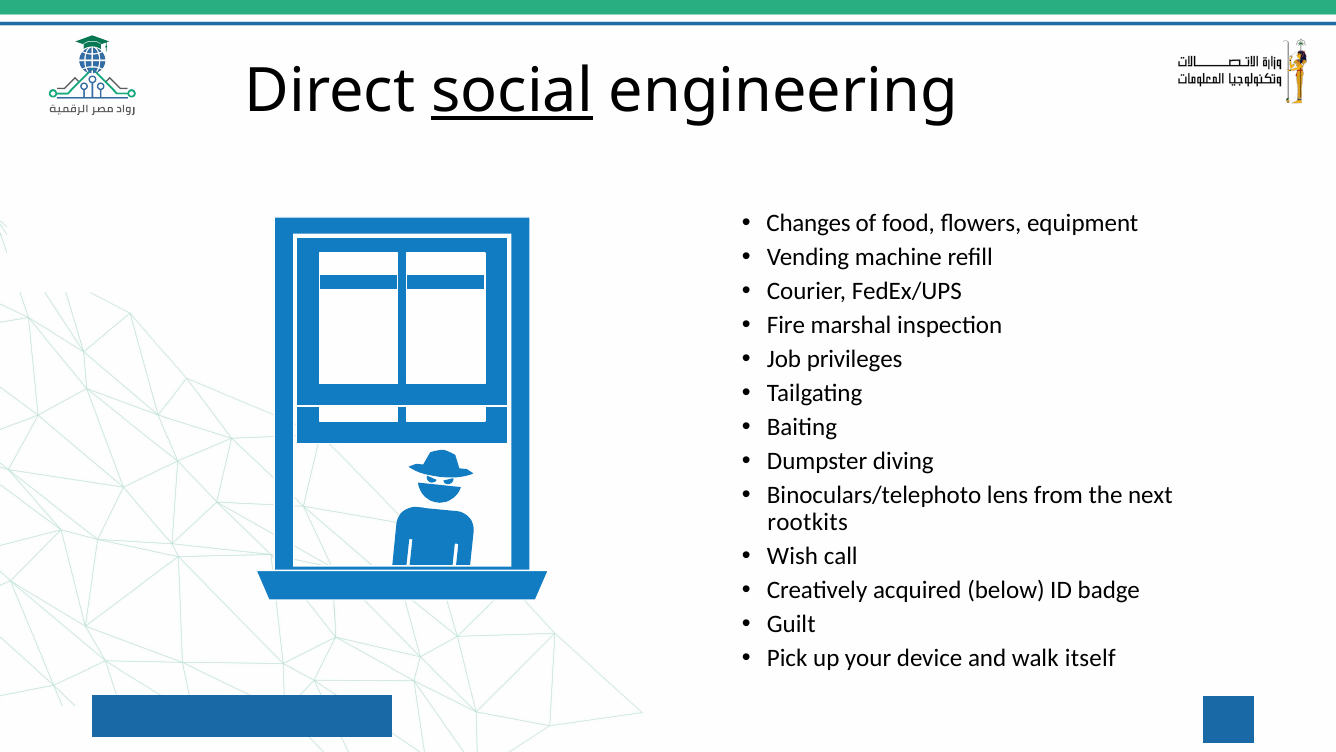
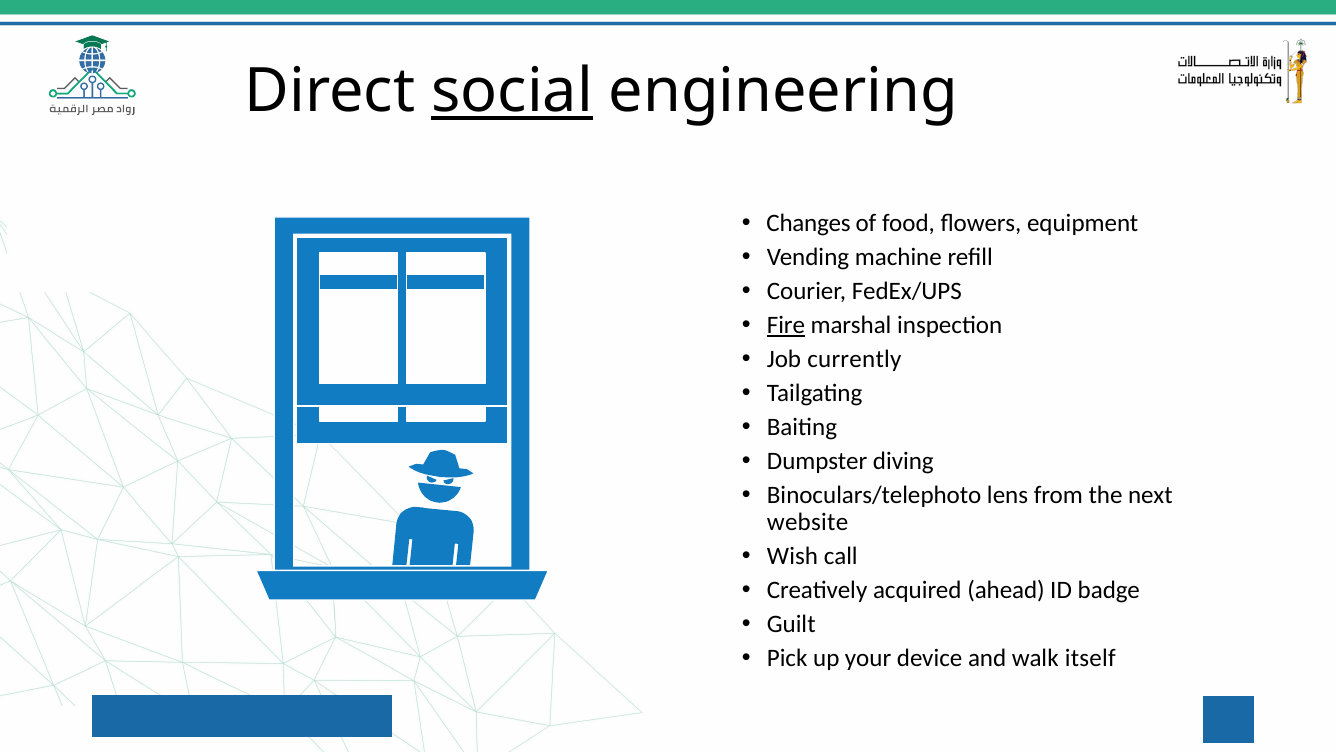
Fire underline: none -> present
privileges: privileges -> currently
rootkits: rootkits -> website
below: below -> ahead
